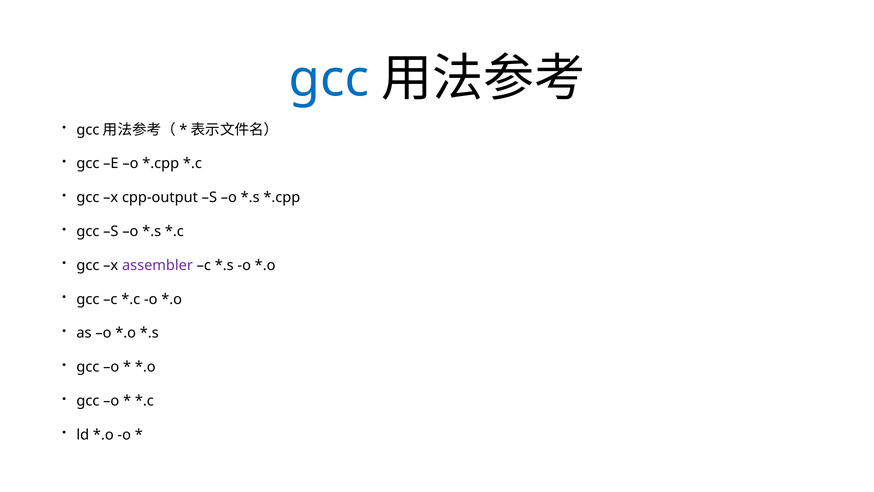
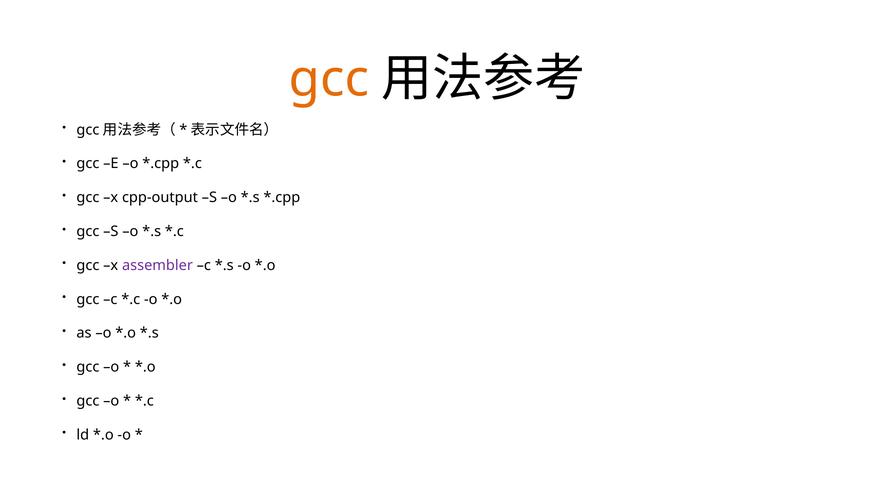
gcc at (329, 79) colour: blue -> orange
